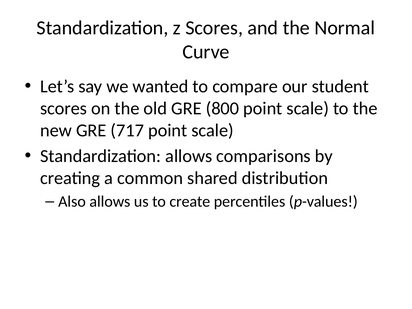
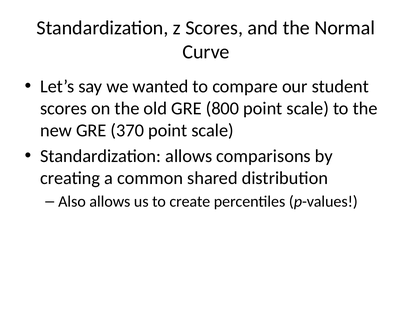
717: 717 -> 370
